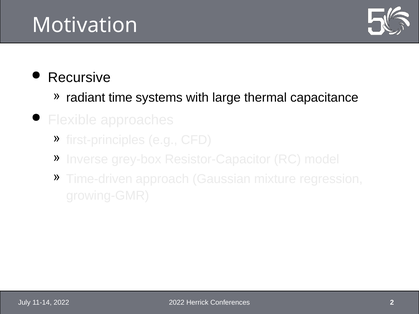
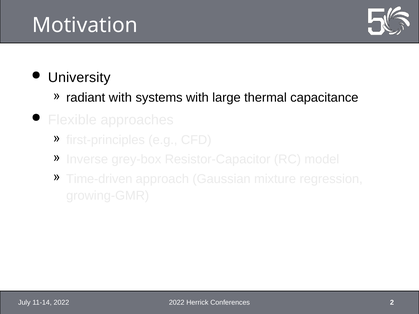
Recursive: Recursive -> University
radiant time: time -> with
